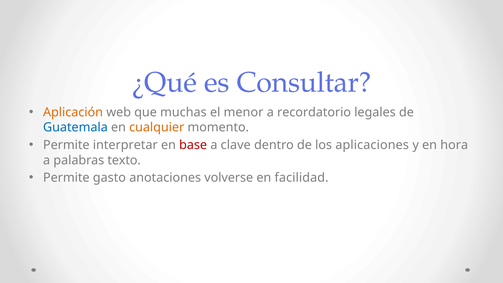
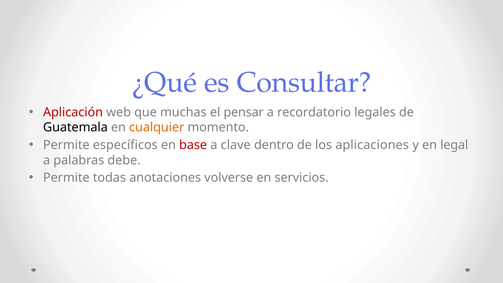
Aplicación colour: orange -> red
menor: menor -> pensar
Guatemala colour: blue -> black
interpretar: interpretar -> específicos
hora: hora -> legal
texto: texto -> debe
gasto: gasto -> todas
facilidad: facilidad -> servicios
